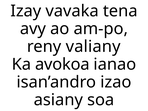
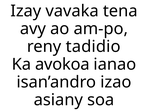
valiany: valiany -> tadidio
